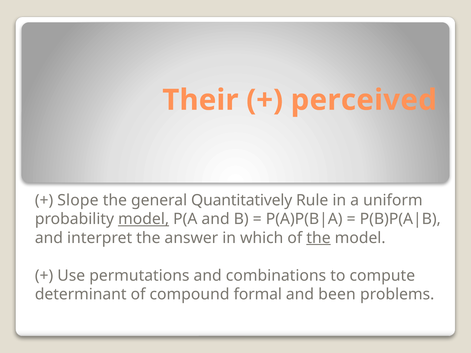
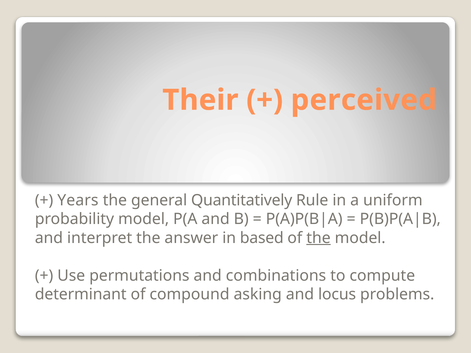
Slope: Slope -> Years
model at (144, 219) underline: present -> none
which: which -> based
formal: formal -> asking
been: been -> locus
